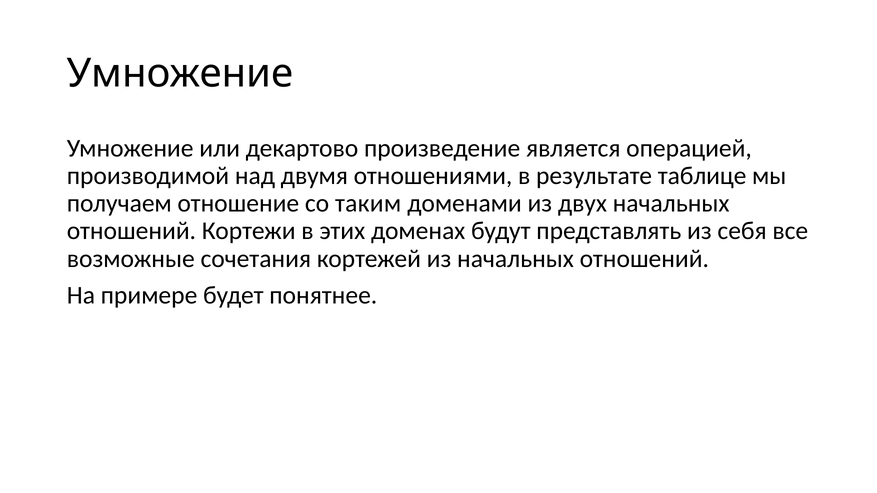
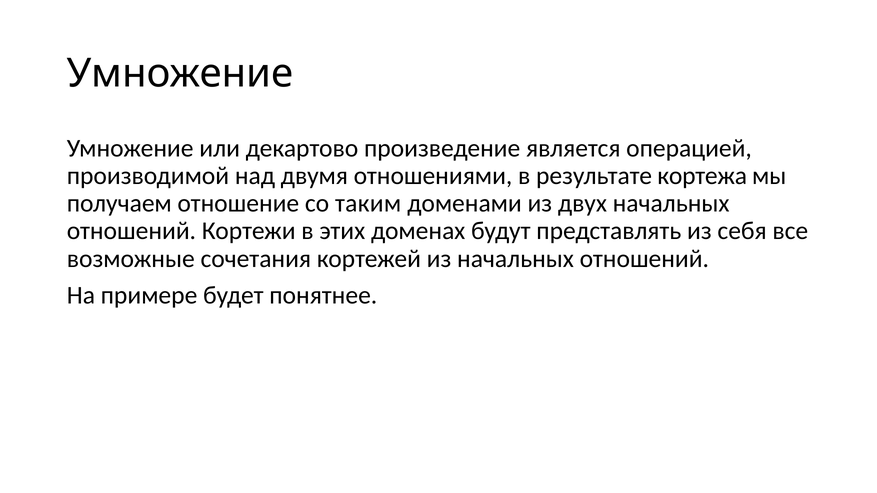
таблице: таблице -> кортежа
